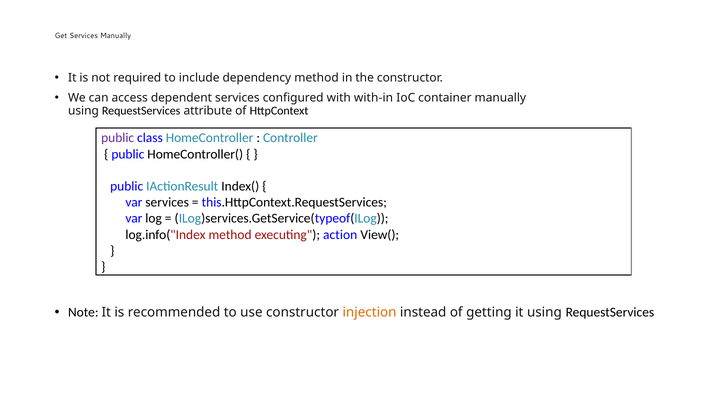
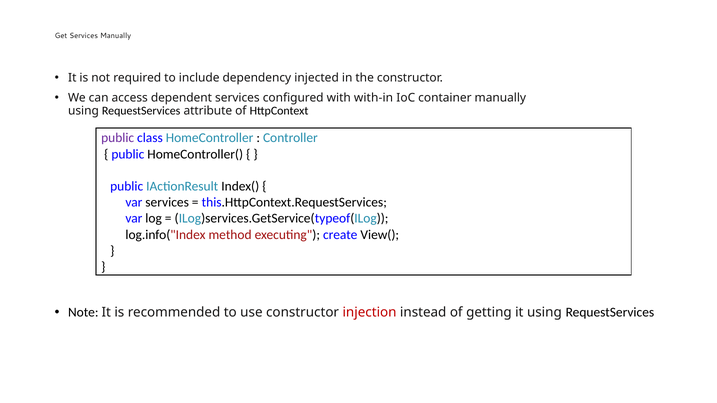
dependency method: method -> injected
action: action -> create
injection colour: orange -> red
